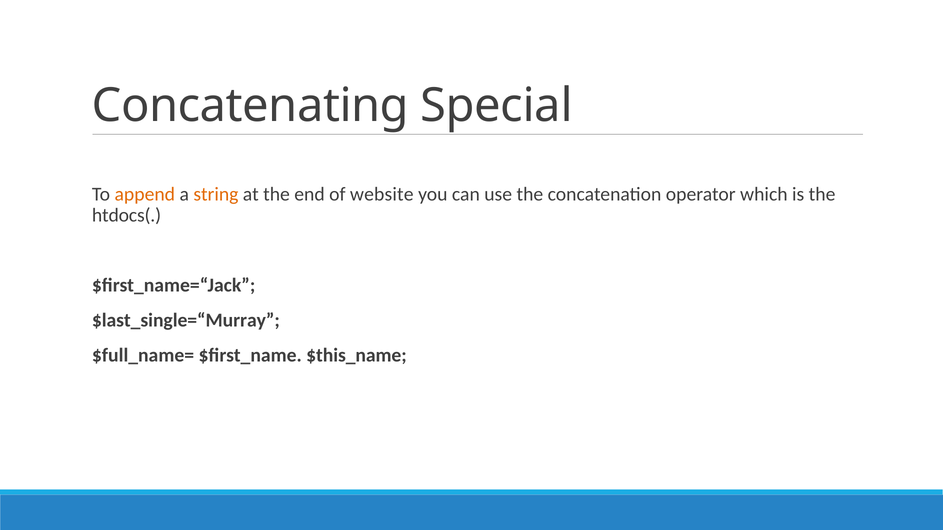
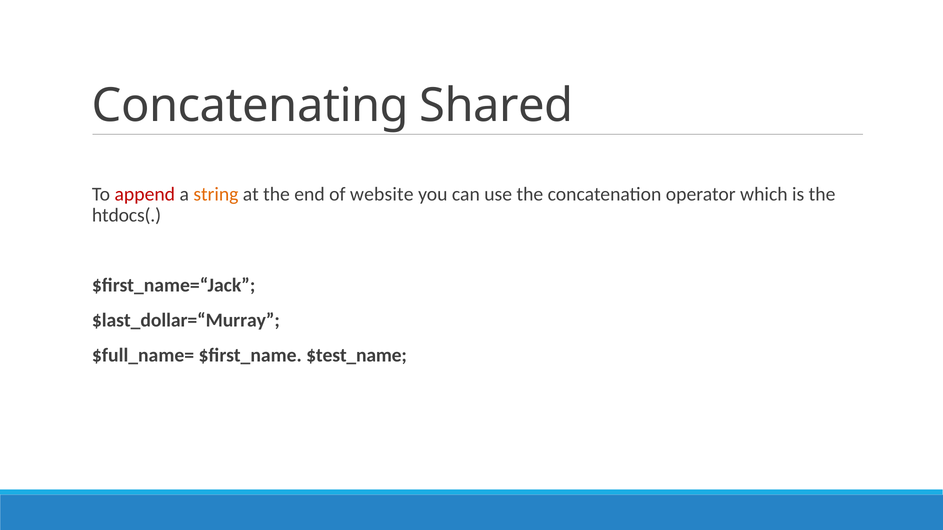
Special: Special -> Shared
append colour: orange -> red
$last_single=“Murray: $last_single=“Murray -> $last_dollar=“Murray
$this_name: $this_name -> $test_name
